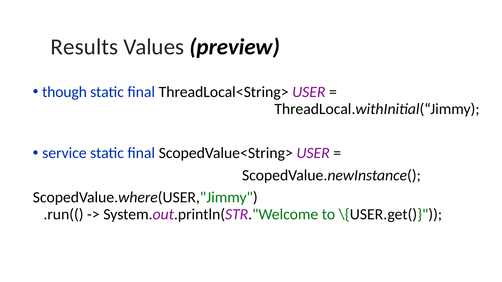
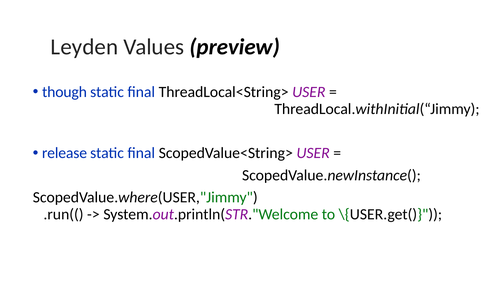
Results: Results -> Leyden
service: service -> release
